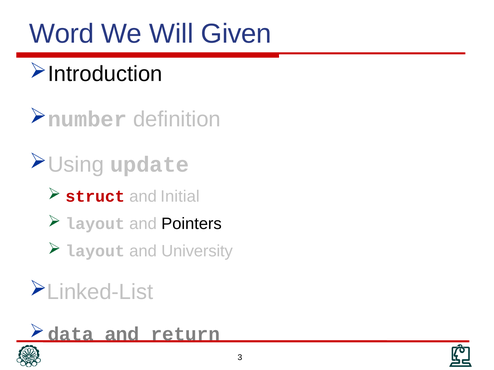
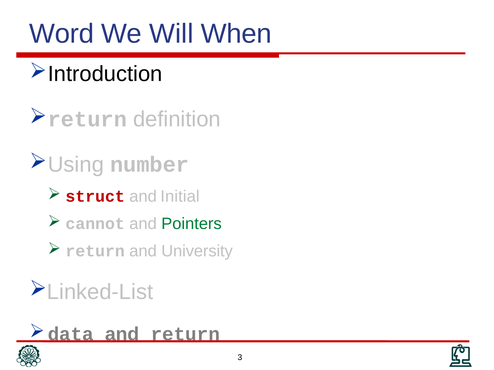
Given: Given -> When
number at (87, 119): number -> return
update: update -> number
layout at (95, 224): layout -> cannot
Pointers colour: black -> green
layout at (95, 251): layout -> return
